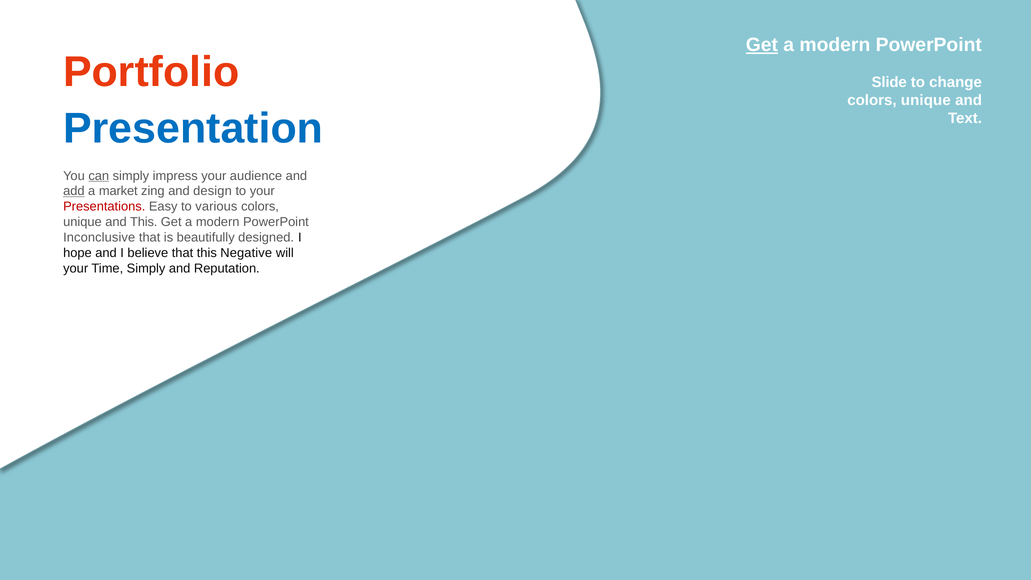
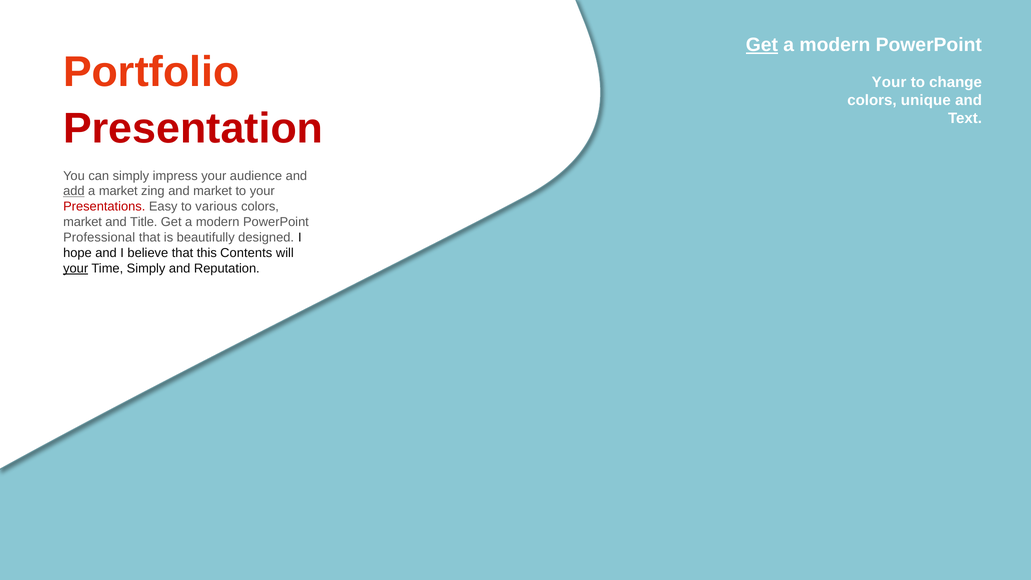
Slide at (889, 82): Slide -> Your
Presentation colour: blue -> red
can underline: present -> none
and design: design -> market
unique at (82, 222): unique -> market
and This: This -> Title
Inconclusive: Inconclusive -> Professional
Negative: Negative -> Contents
your at (76, 269) underline: none -> present
